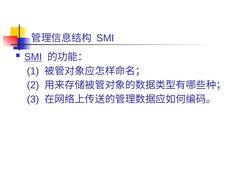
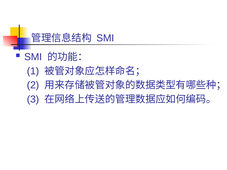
SMI at (33, 57) underline: present -> none
